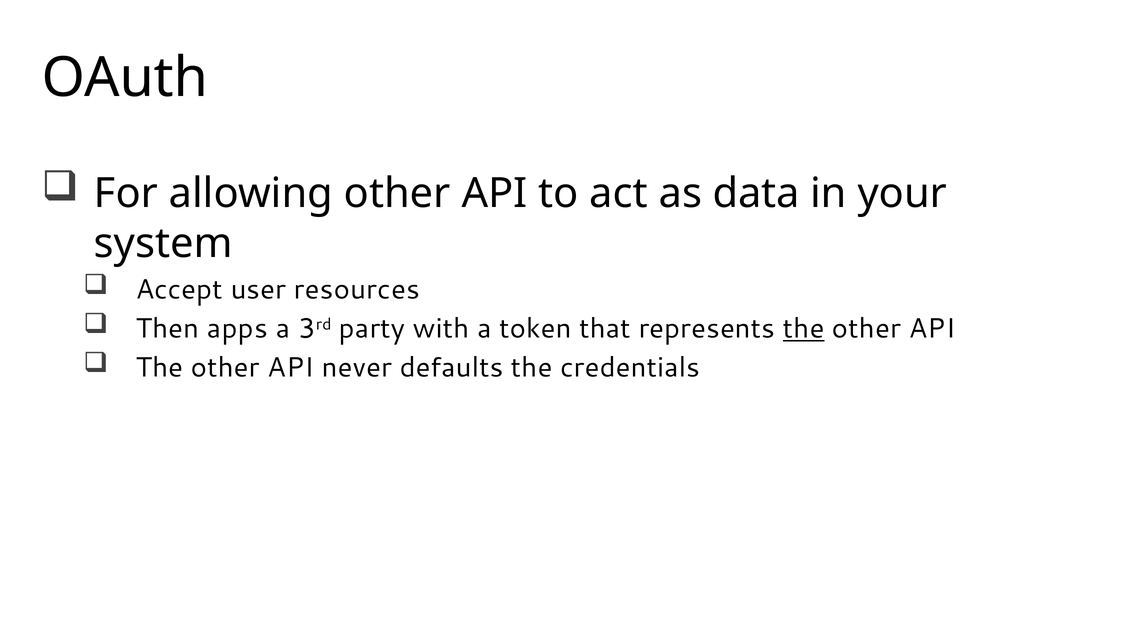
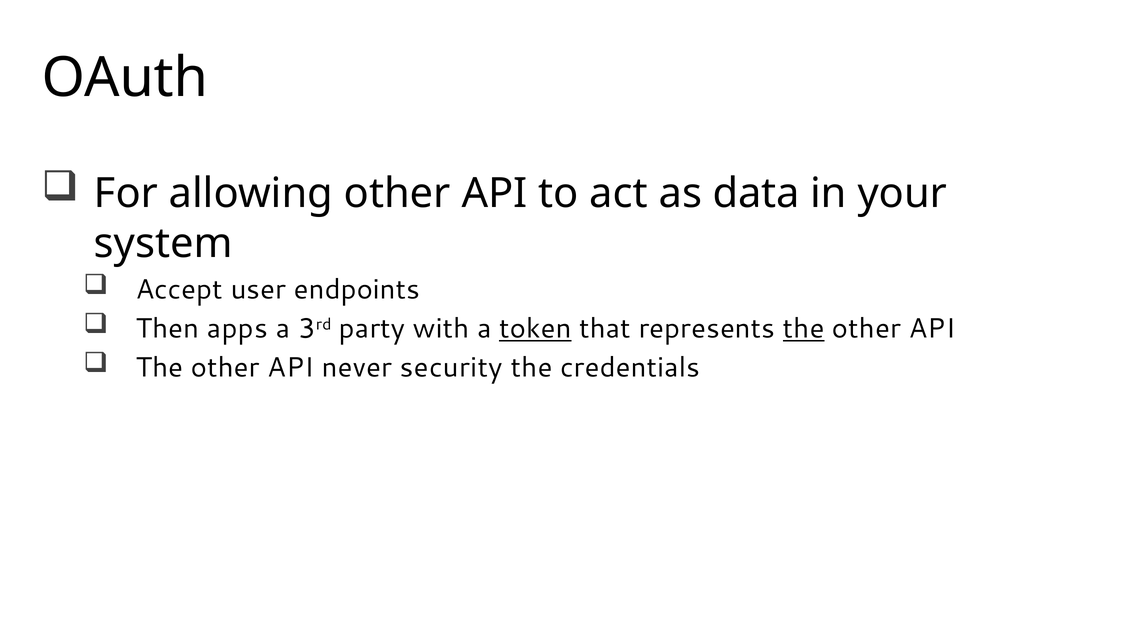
resources: resources -> endpoints
token underline: none -> present
defaults: defaults -> security
